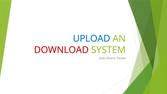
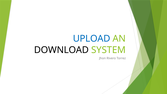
DOWNLOAD colour: red -> black
